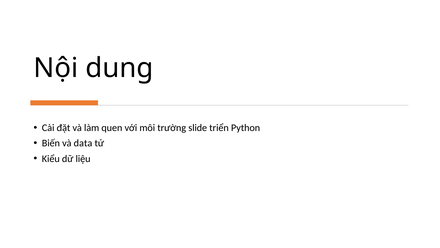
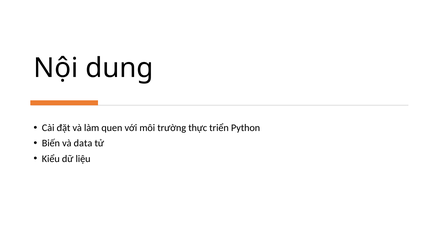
slide: slide -> thực
